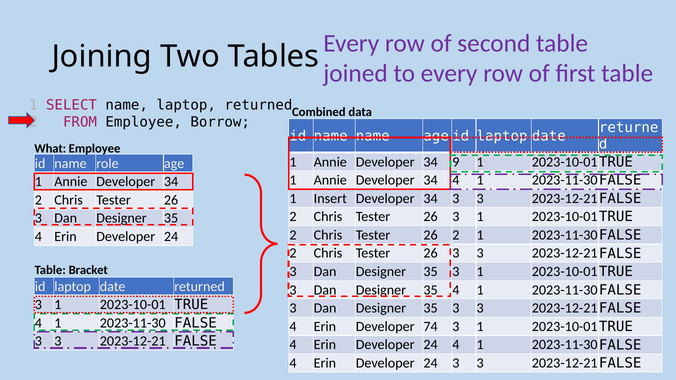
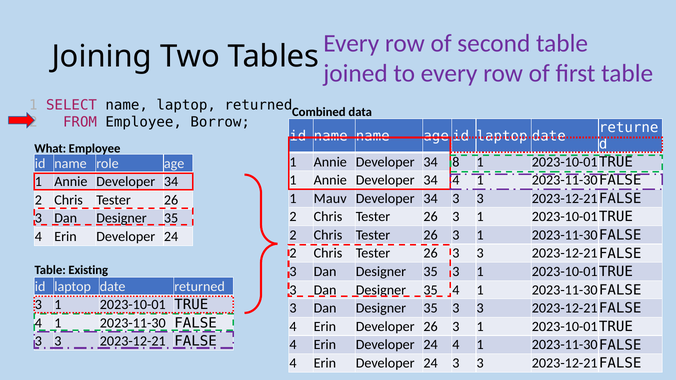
9: 9 -> 8
Insert: Insert -> Mauv
2 at (456, 235): 2 -> 3
Bracket: Bracket -> Existing
Developer 74: 74 -> 26
